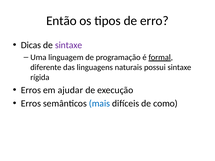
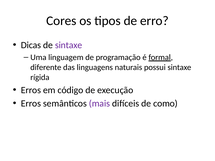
Então: Então -> Cores
ajudar: ajudar -> código
mais colour: blue -> purple
